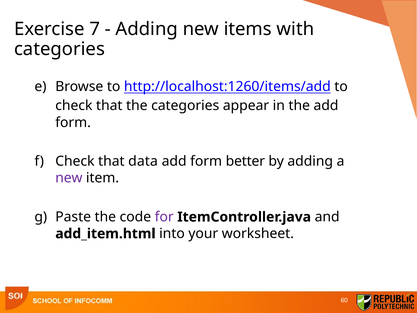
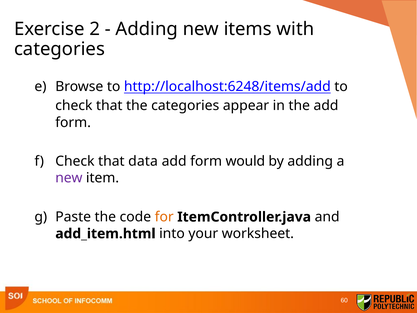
7: 7 -> 2
http://localhost:1260/items/add: http://localhost:1260/items/add -> http://localhost:6248/items/add
better: better -> would
for colour: purple -> orange
